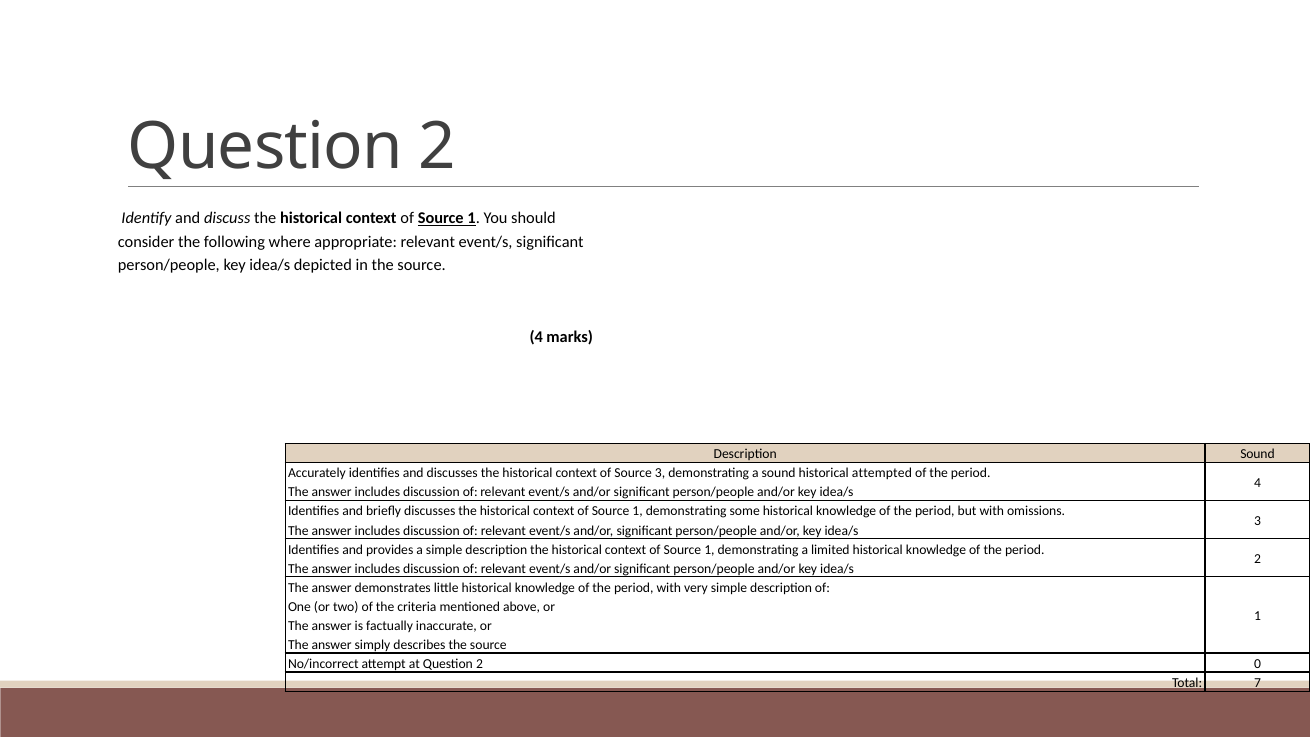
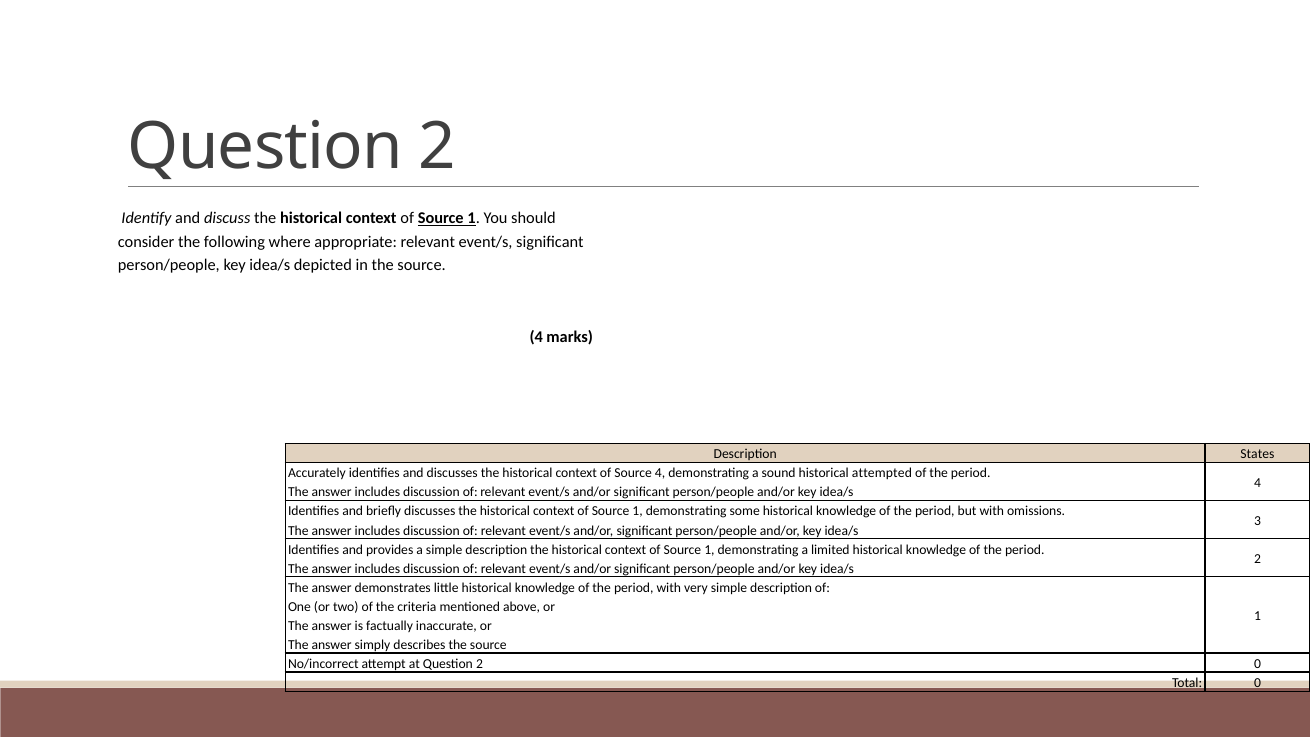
Description Sound: Sound -> States
of Source 3: 3 -> 4
Total 7: 7 -> 0
